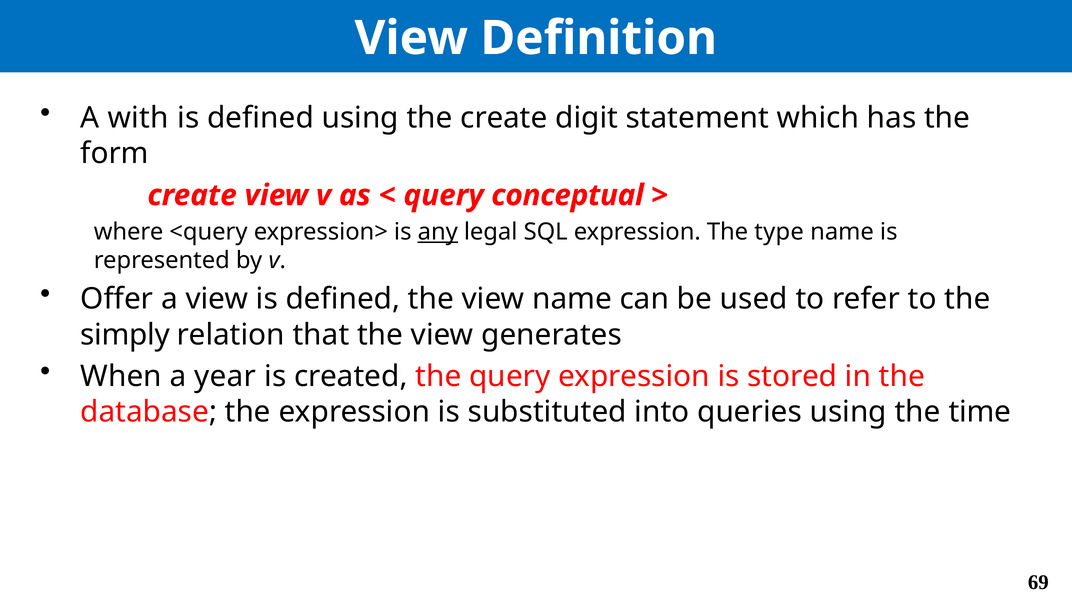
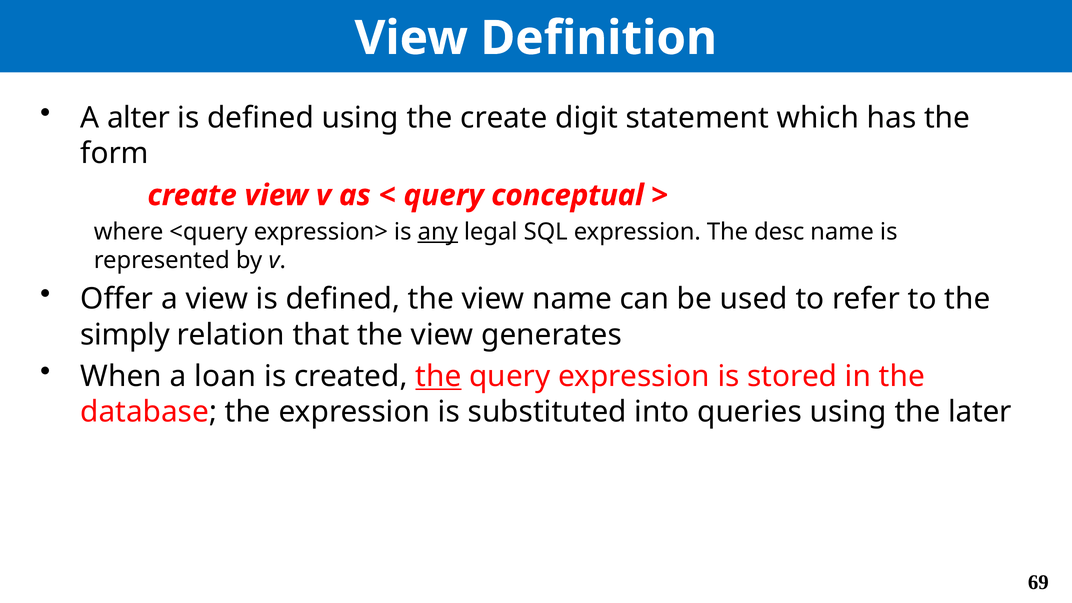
with: with -> alter
type: type -> desc
year: year -> loan
the at (438, 376) underline: none -> present
time: time -> later
